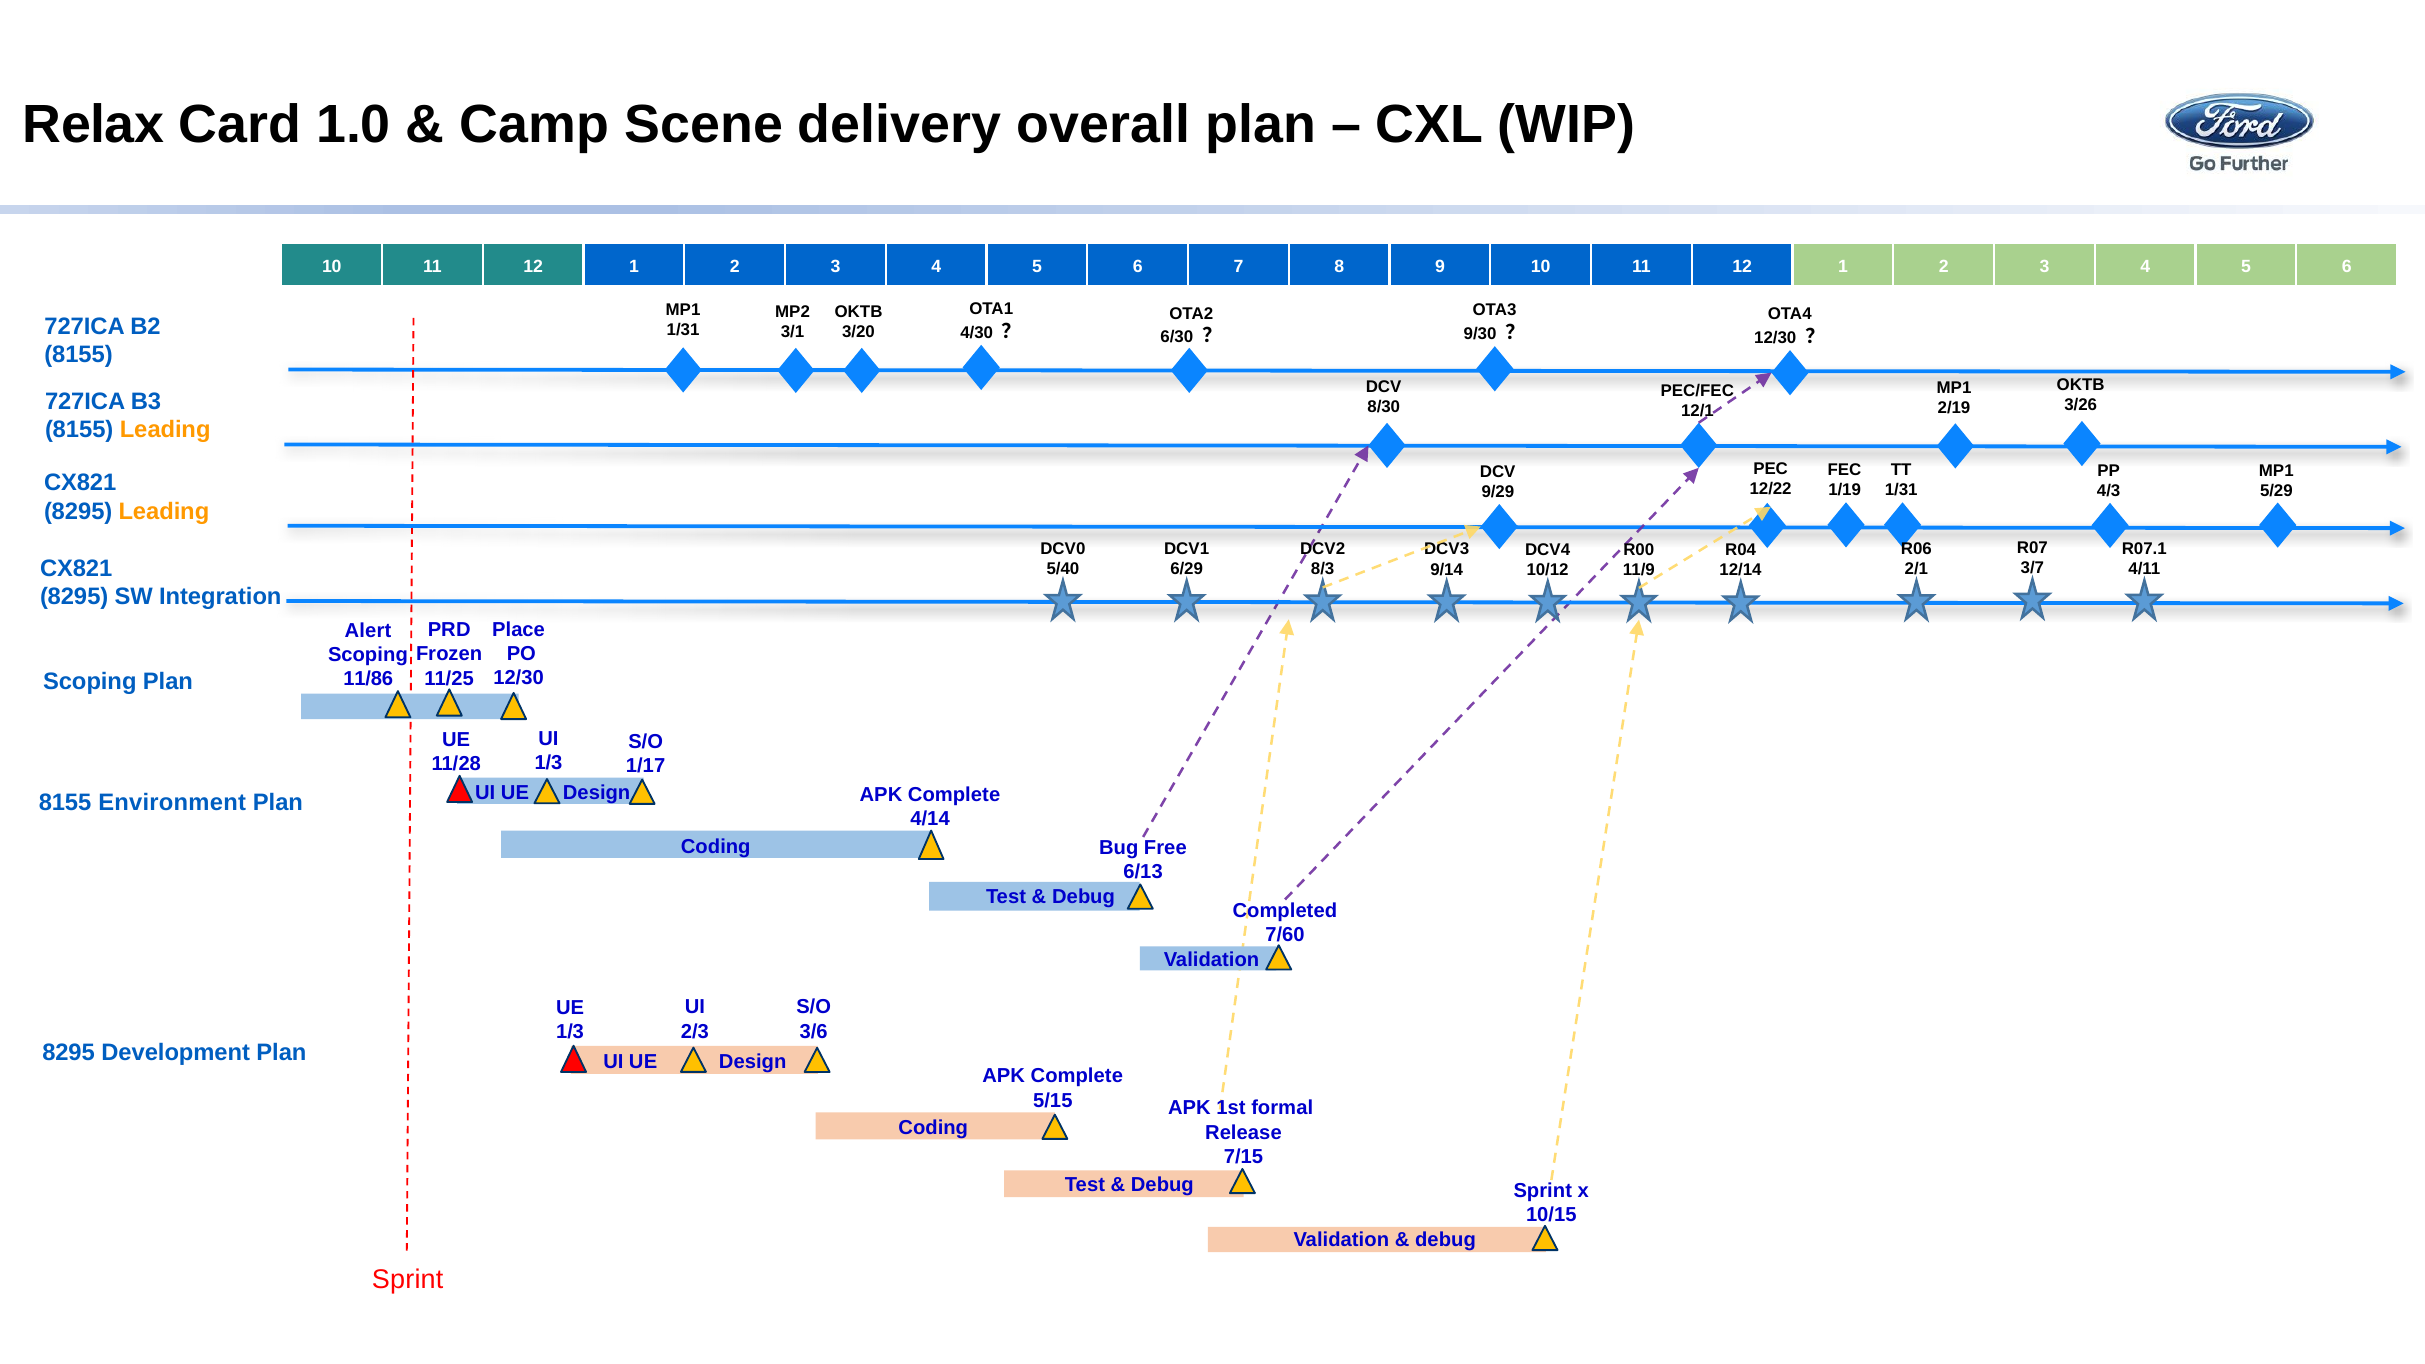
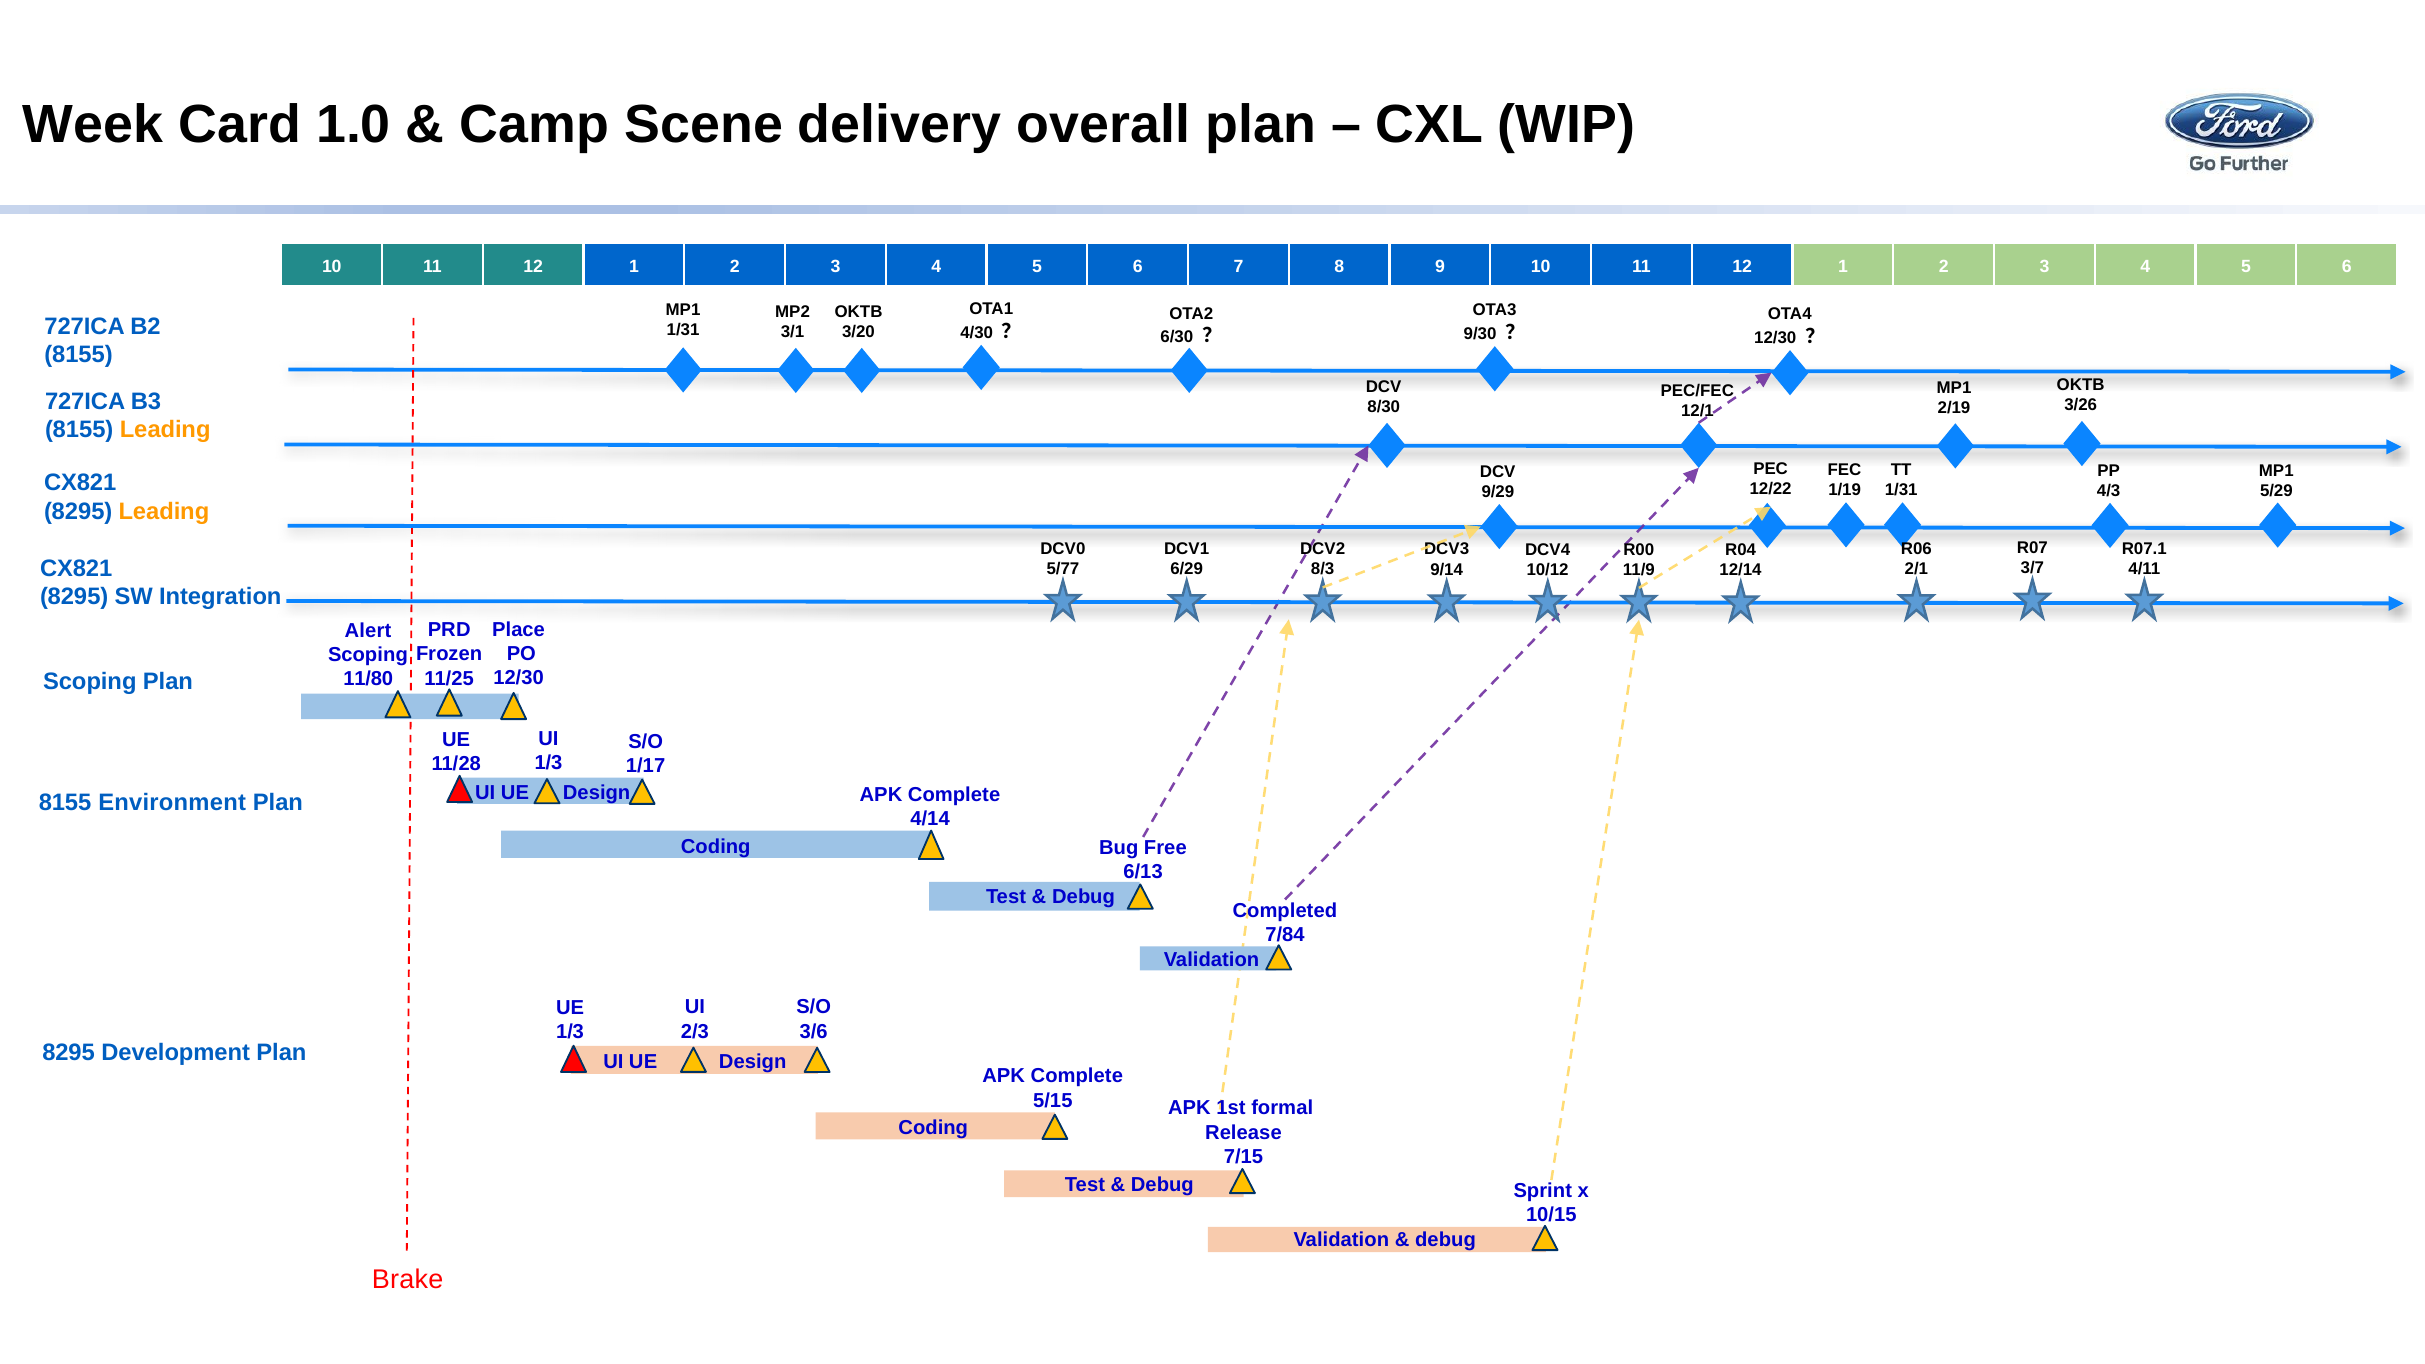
Relax: Relax -> Week
5/40: 5/40 -> 5/77
11/86: 11/86 -> 11/80
7/60: 7/60 -> 7/84
Sprint at (408, 1280): Sprint -> Brake
